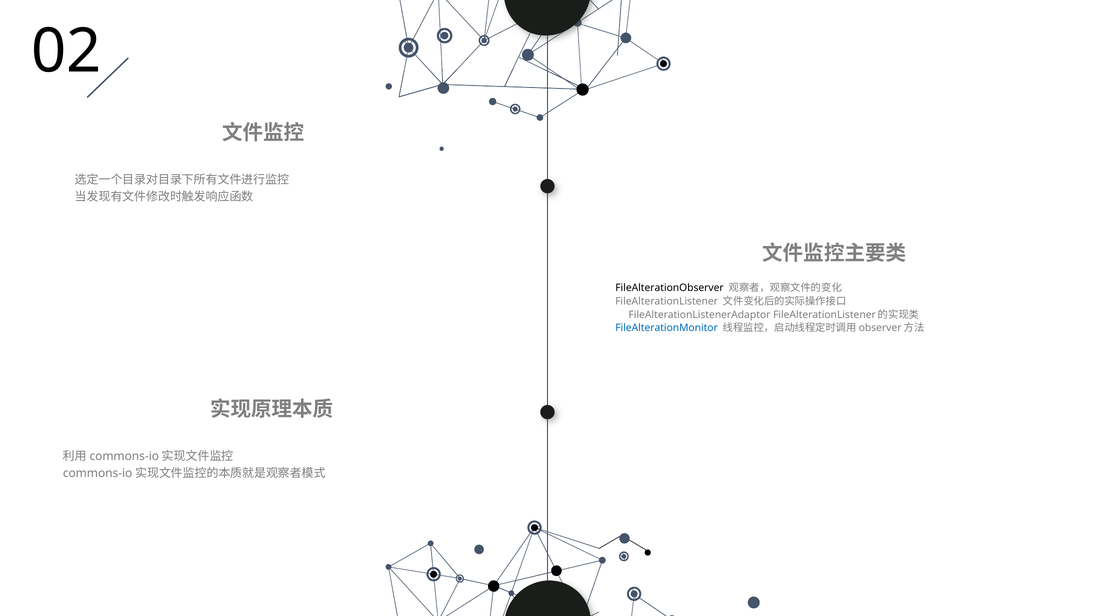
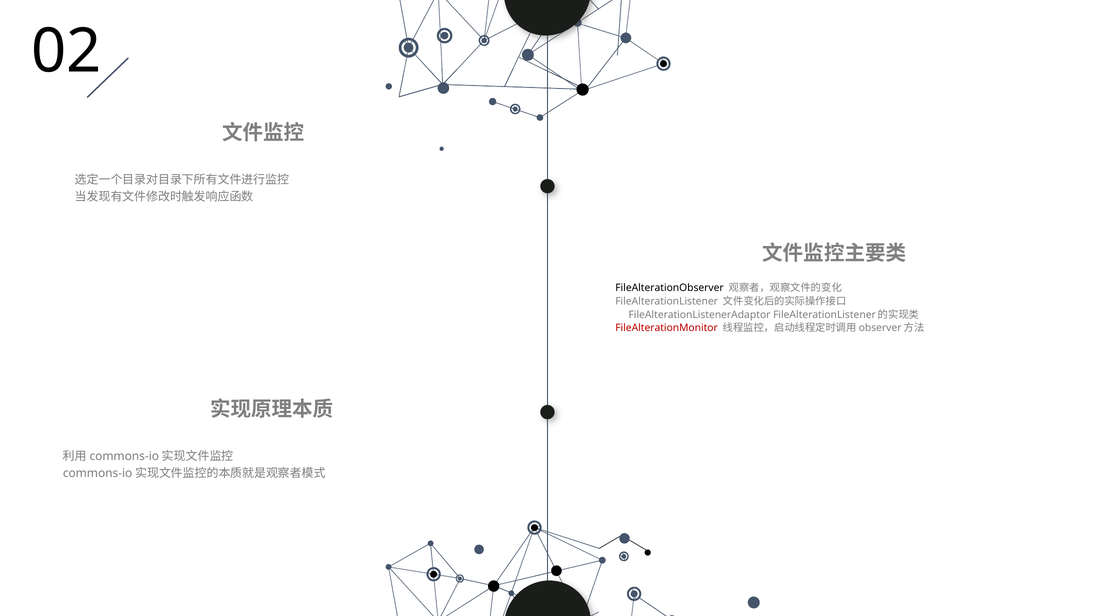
FileAlterationMonitor colour: blue -> red
